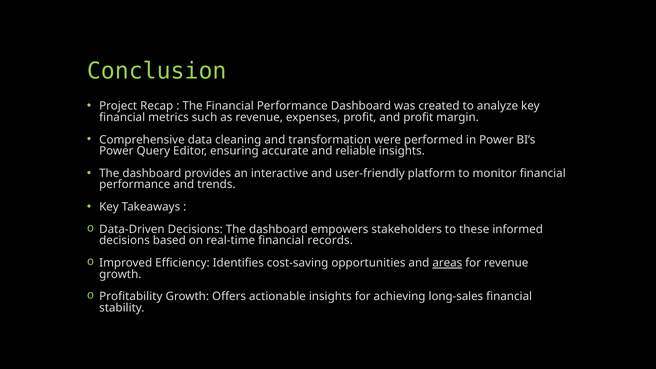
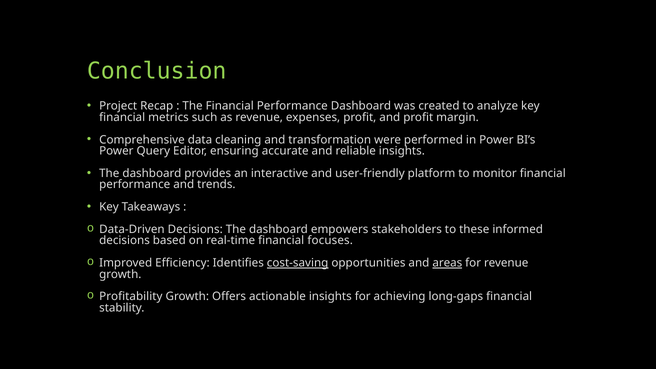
records: records -> focuses
cost-saving underline: none -> present
long-sales: long-sales -> long-gaps
